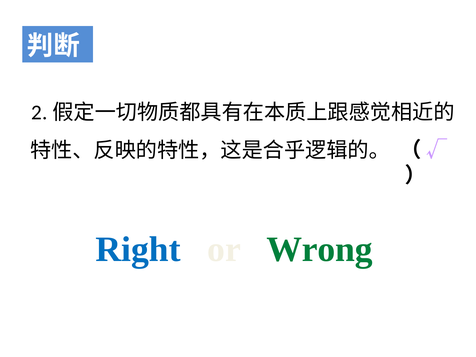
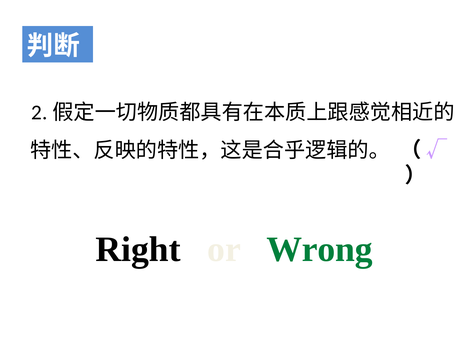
Right colour: blue -> black
